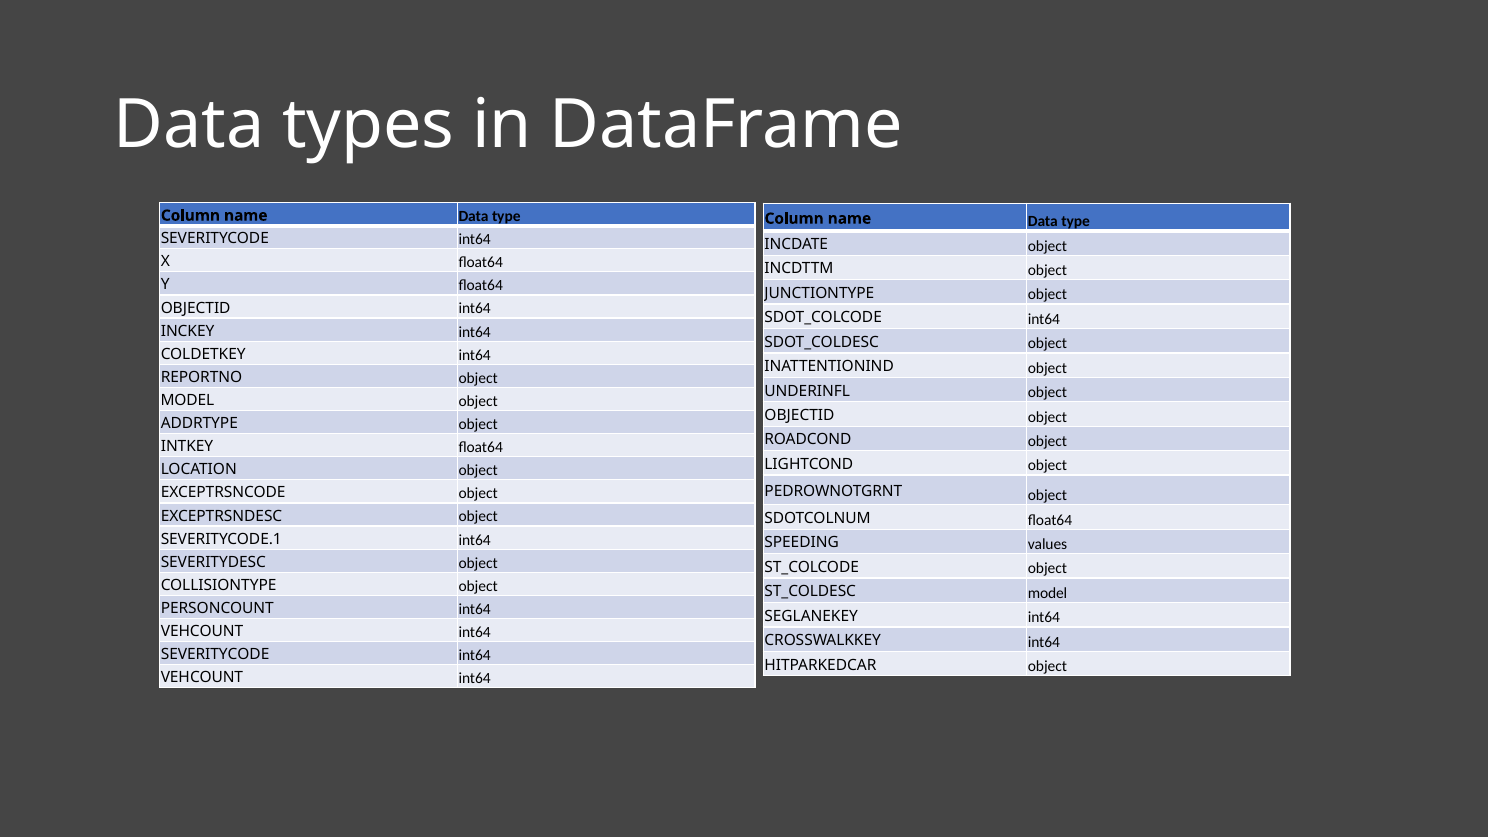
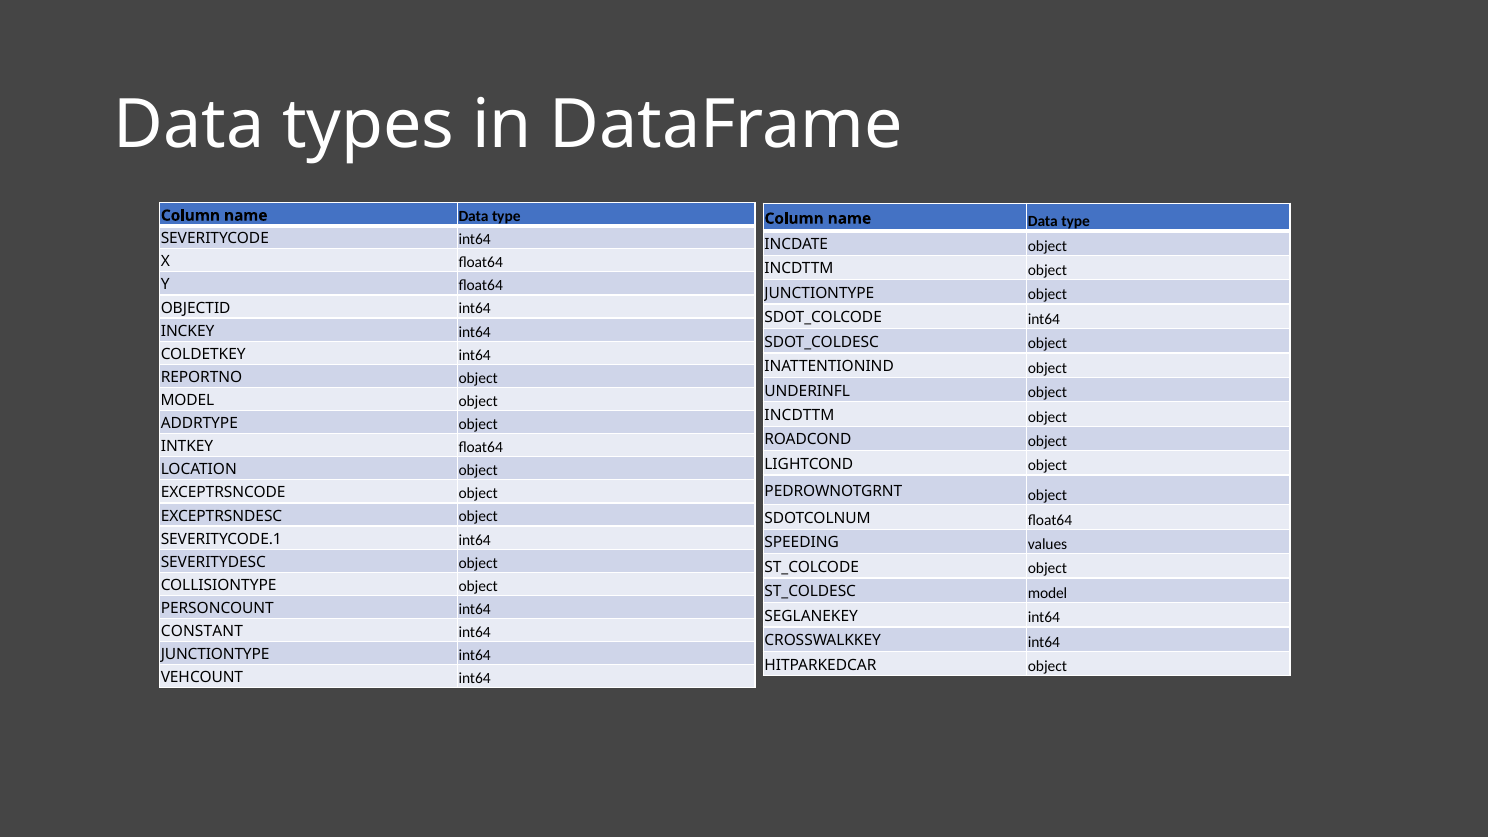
OBJECTID at (799, 415): OBJECTID -> INCDTTM
VEHCOUNT at (202, 632): VEHCOUNT -> CONSTANT
SEVERITYCODE at (215, 655): SEVERITYCODE -> JUNCTIONTYPE
